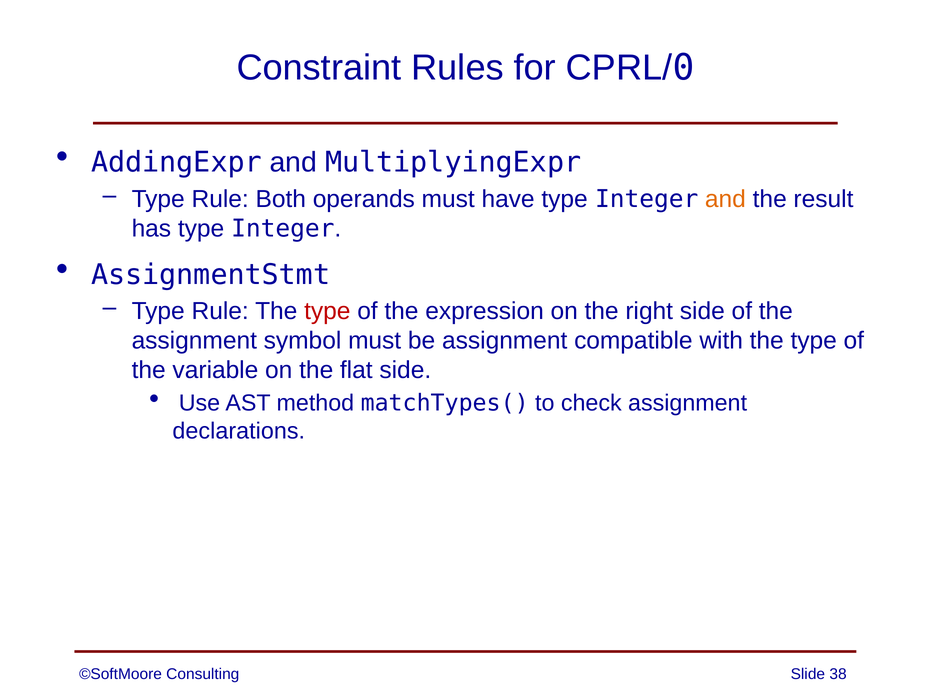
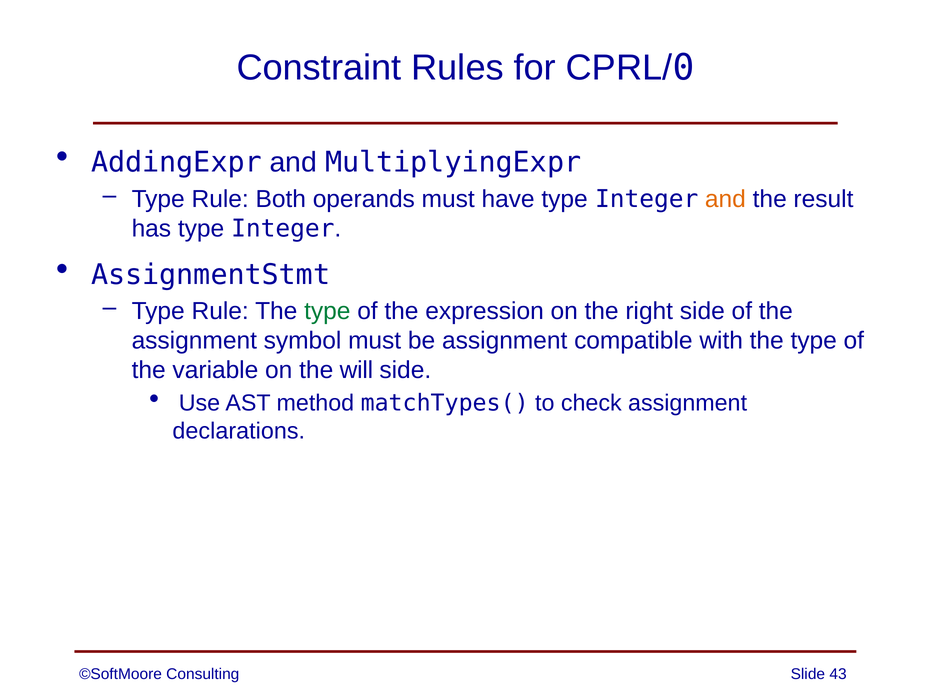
type at (327, 311) colour: red -> green
flat: flat -> will
38: 38 -> 43
